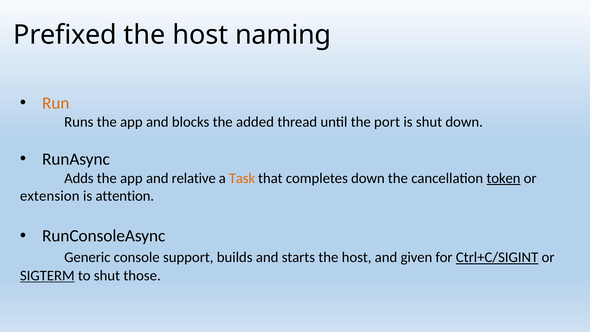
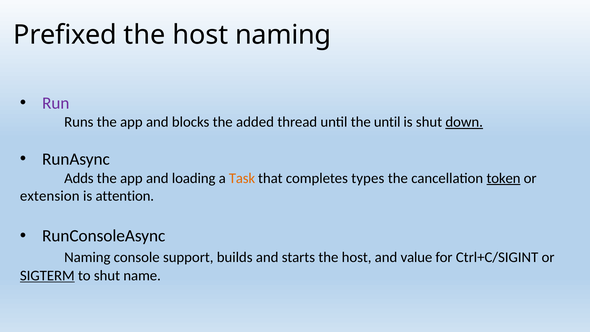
Run colour: orange -> purple
the port: port -> until
down at (464, 122) underline: none -> present
relative: relative -> loading
completes down: down -> types
Generic at (87, 257): Generic -> Naming
given: given -> value
Ctrl+C/SIGINT underline: present -> none
those: those -> name
